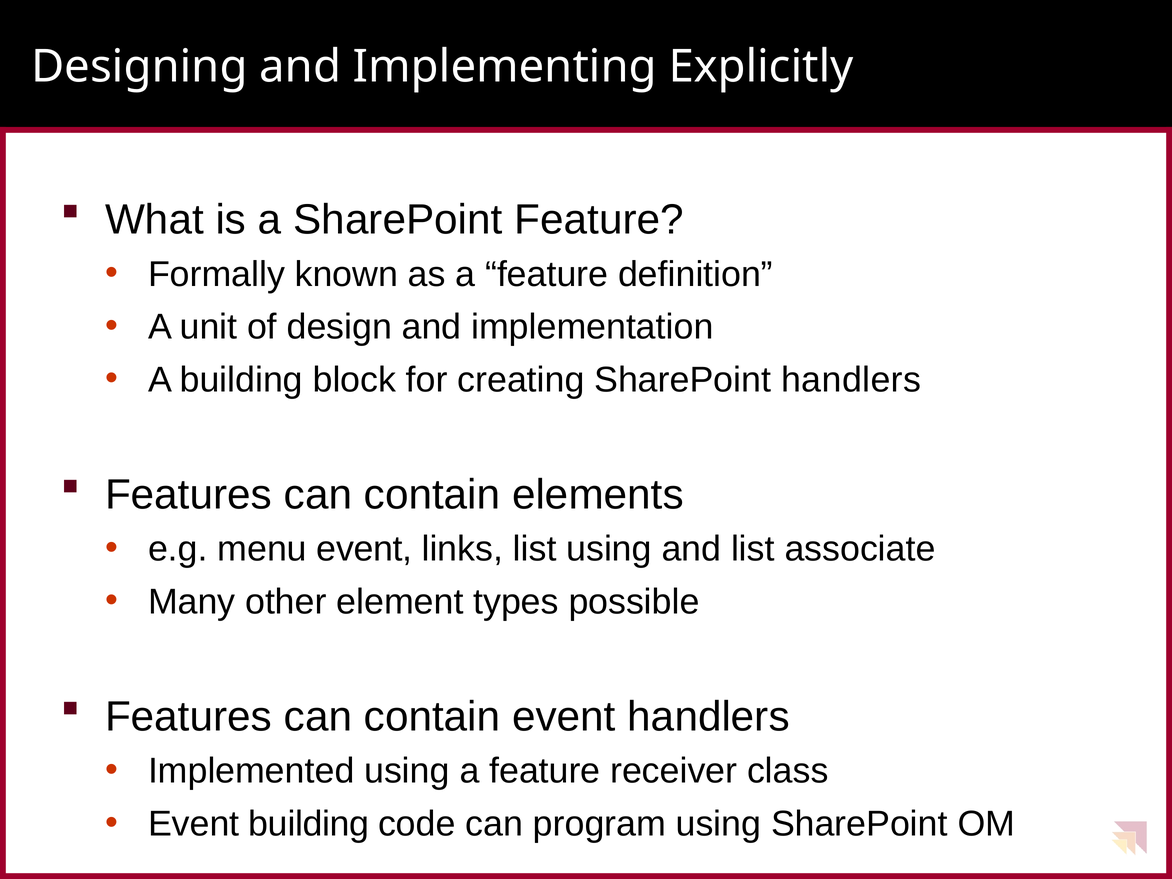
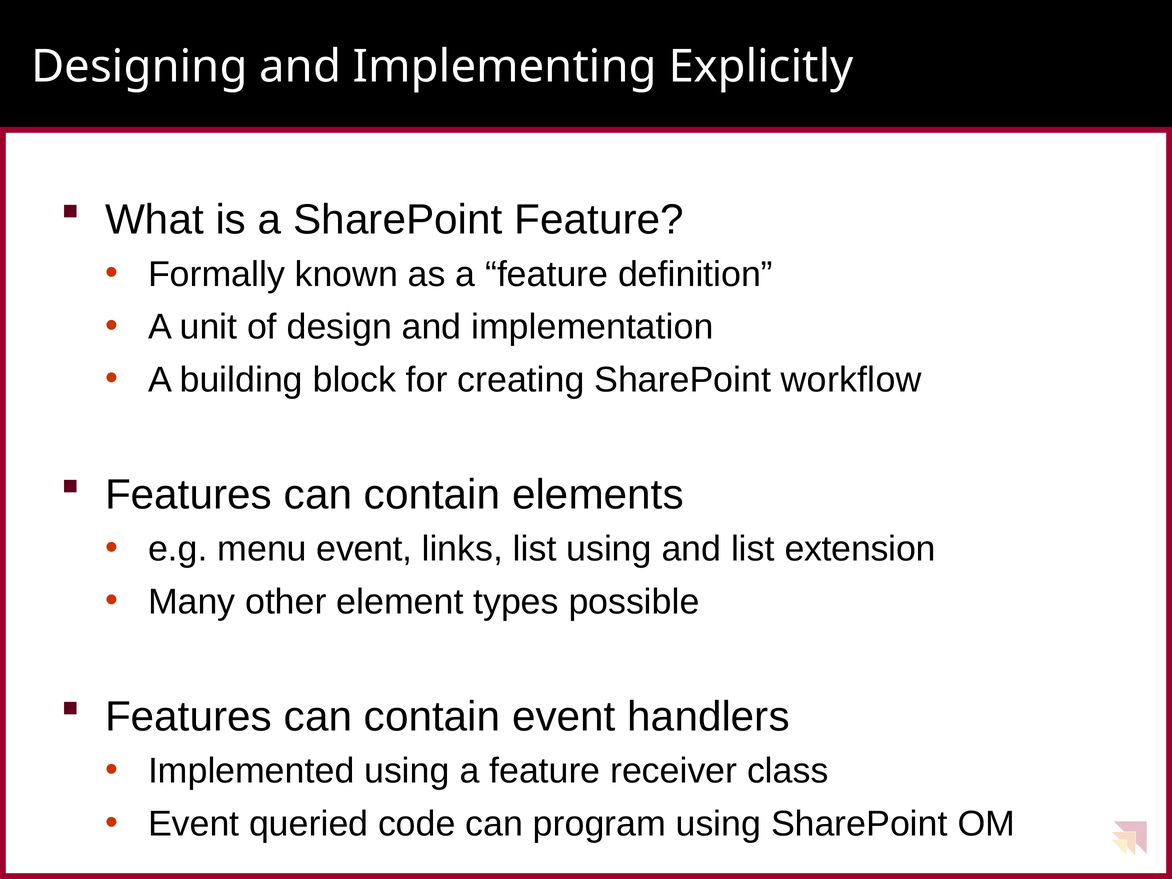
SharePoint handlers: handlers -> workflow
associate: associate -> extension
Event building: building -> queried
